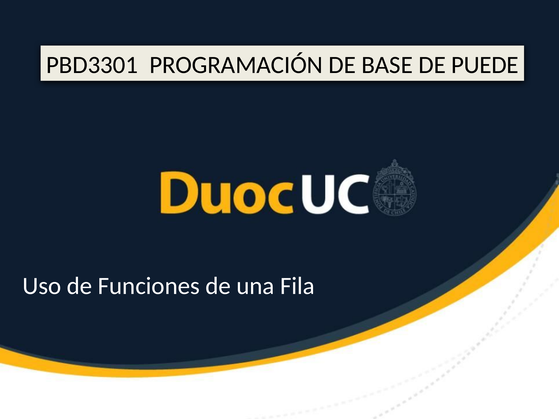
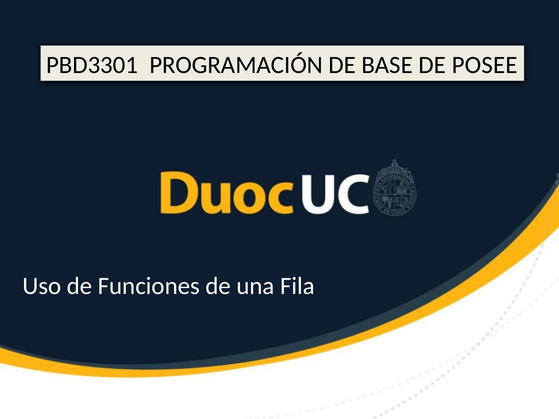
PUEDE: PUEDE -> POSEE
